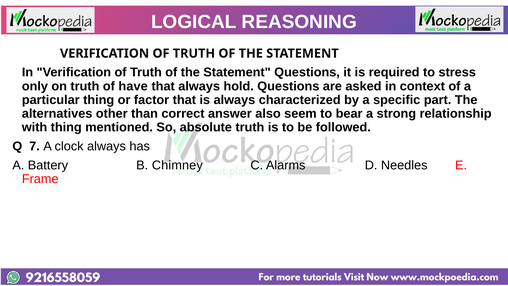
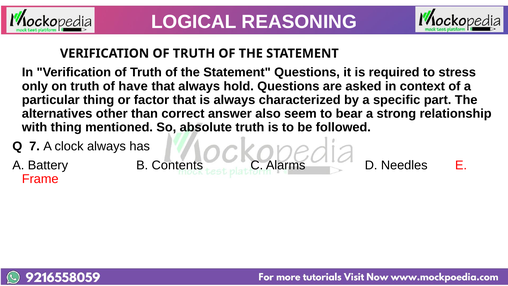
Chimney: Chimney -> Contents
